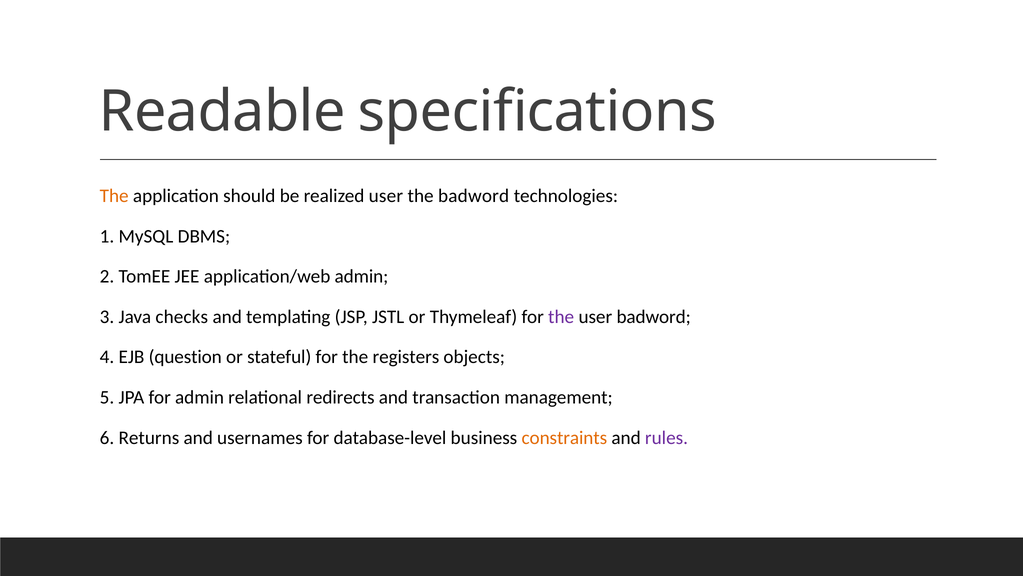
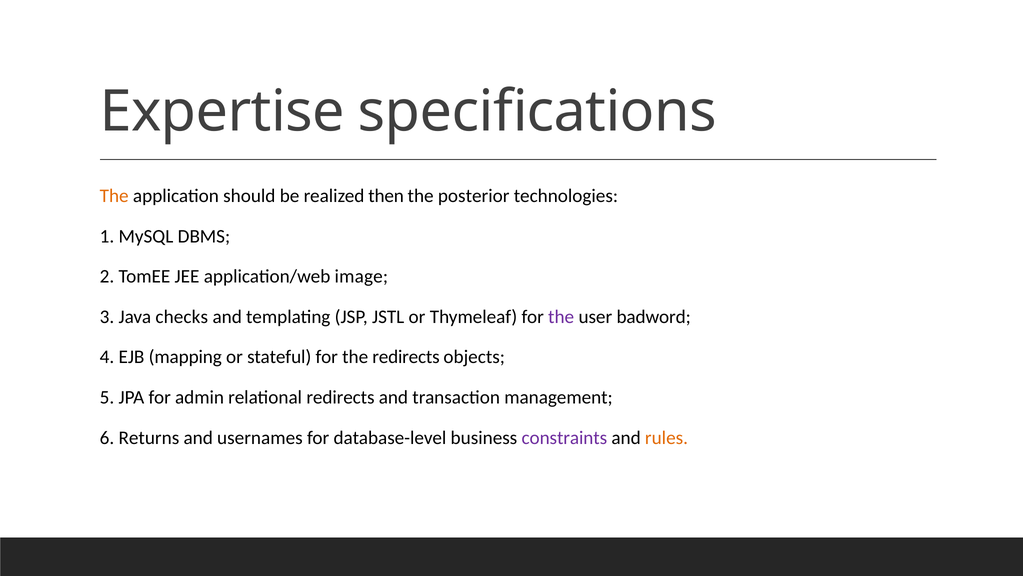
Readable: Readable -> Expertise
realized user: user -> then
the badword: badword -> posterior
application/web admin: admin -> image
question: question -> mapping
the registers: registers -> redirects
constraints colour: orange -> purple
rules colour: purple -> orange
